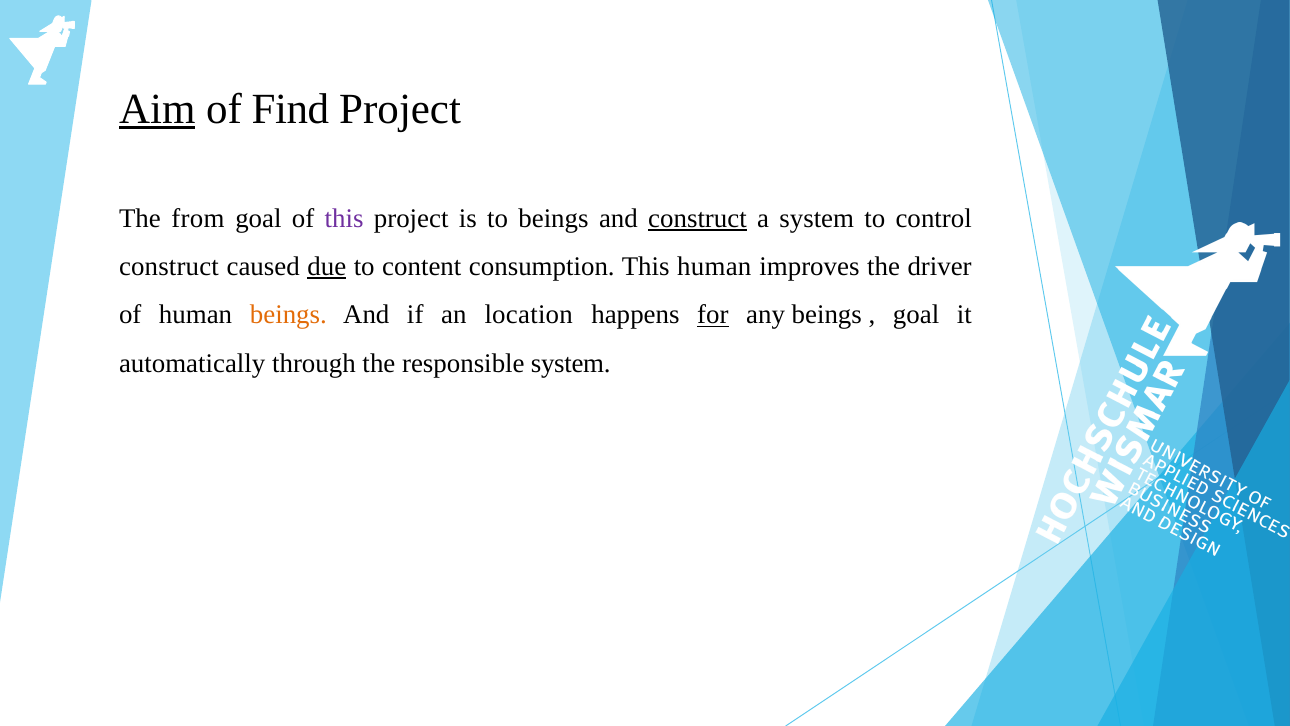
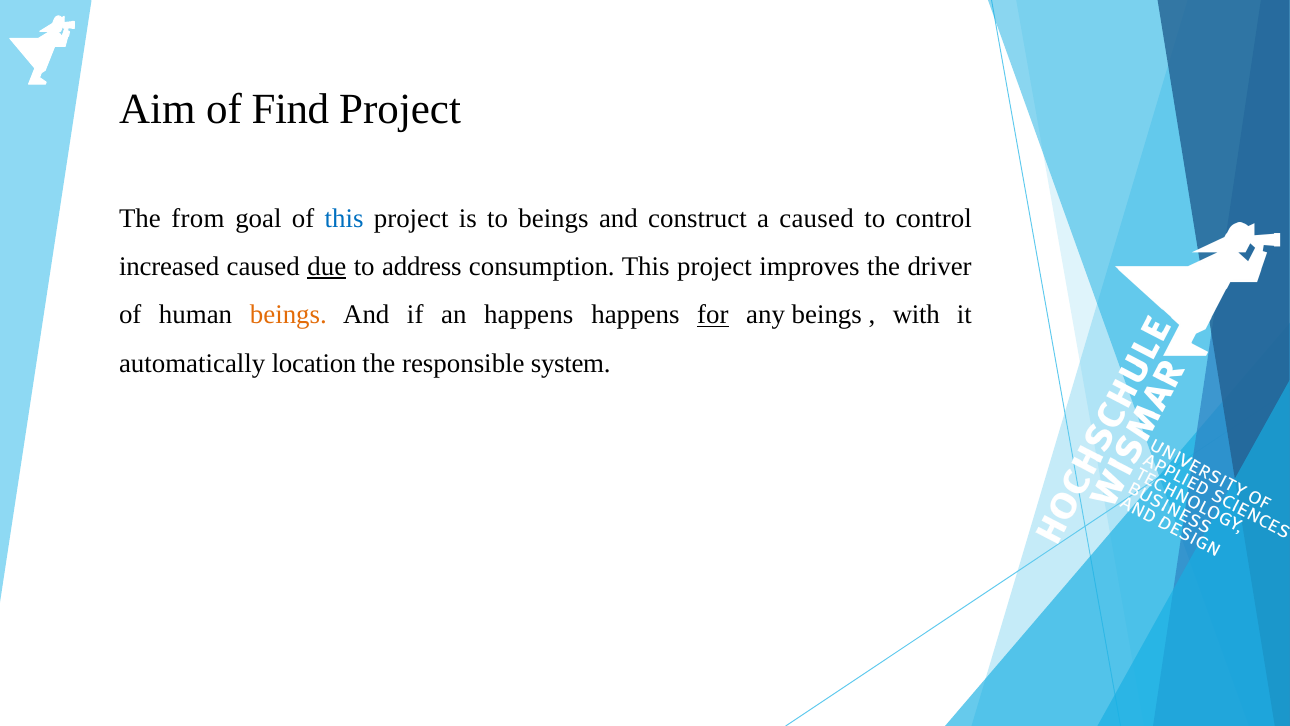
Aim underline: present -> none
this at (344, 218) colour: purple -> blue
construct at (697, 218) underline: present -> none
a system: system -> caused
construct at (169, 267): construct -> increased
content: content -> address
consumption This human: human -> project
an location: location -> happens
goal at (916, 315): goal -> with
through: through -> location
